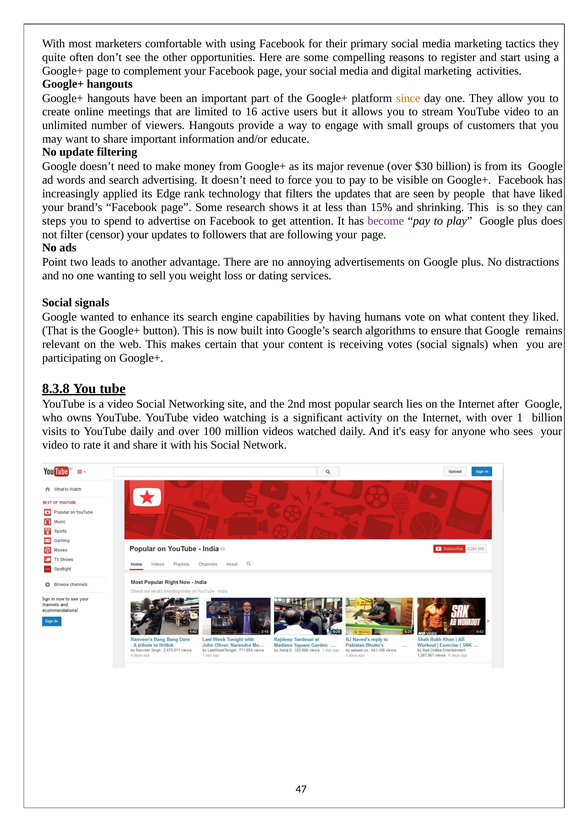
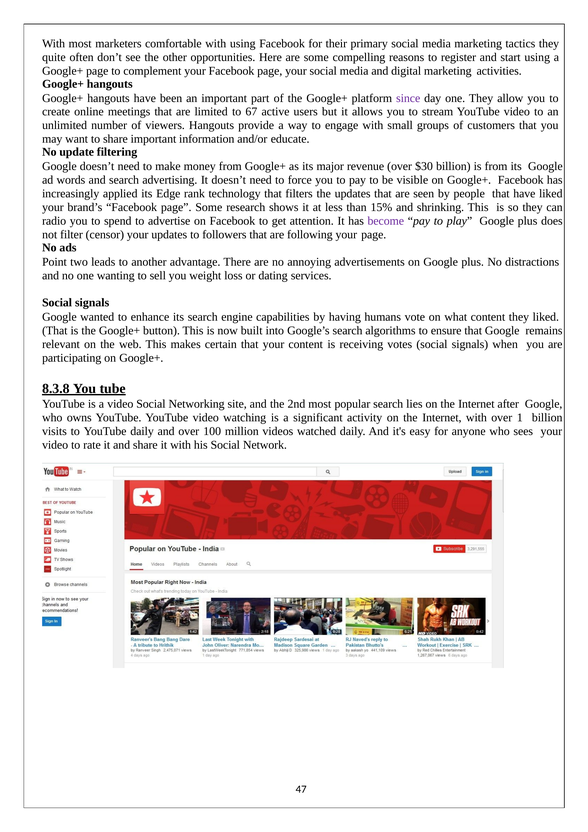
since colour: orange -> purple
16: 16 -> 67
steps: steps -> radio
